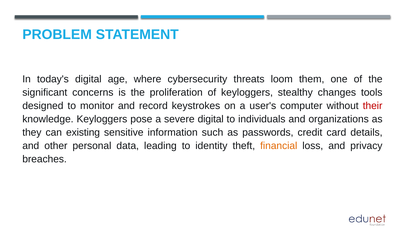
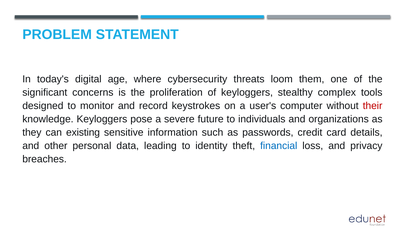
changes: changes -> complex
severe digital: digital -> future
financial colour: orange -> blue
